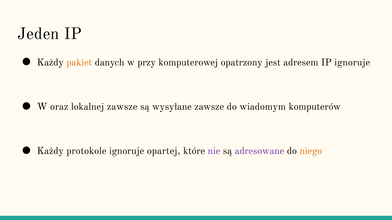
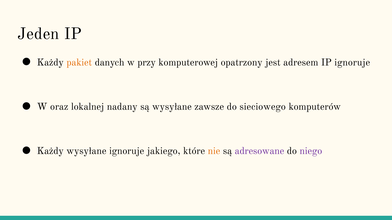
lokalnej zawsze: zawsze -> nadany
wiadomym: wiadomym -> sieciowego
Każdy protokole: protokole -> wysyłane
opartej: opartej -> jakiego
nie colour: purple -> orange
niego colour: orange -> purple
